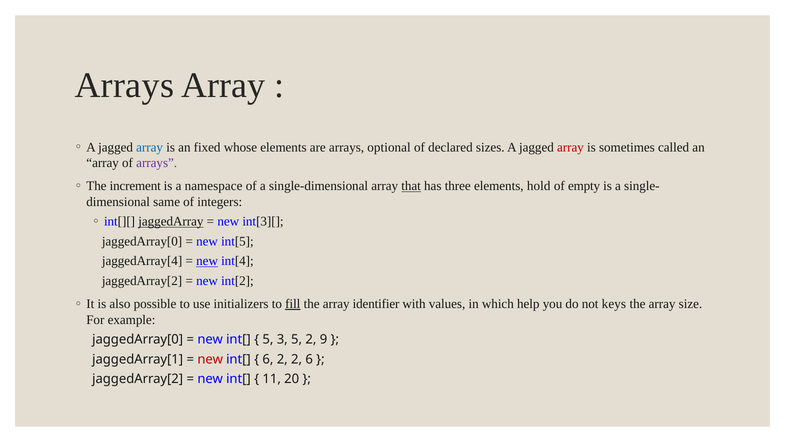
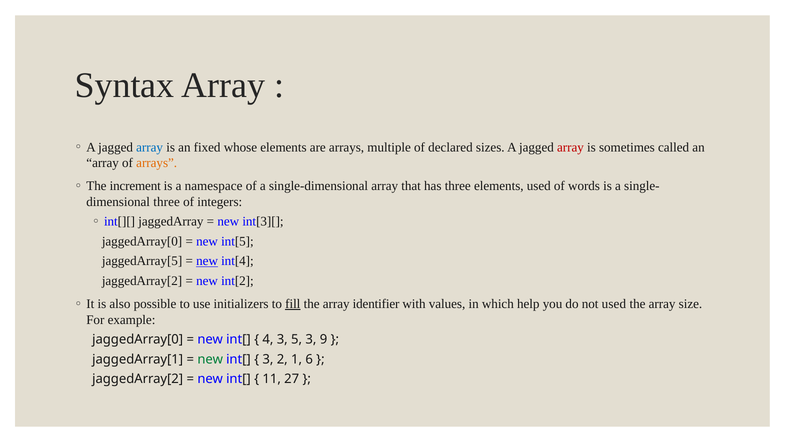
Arrays at (124, 85): Arrays -> Syntax
optional: optional -> multiple
arrays at (157, 163) colour: purple -> orange
that underline: present -> none
elements hold: hold -> used
empty: empty -> words
same at (167, 202): same -> three
jaggedArray underline: present -> none
jaggedArray[4: jaggedArray[4 -> jaggedArray[5
not keys: keys -> used
5 at (268, 339): 5 -> 4
5 2: 2 -> 3
new at (210, 359) colour: red -> green
6 at (268, 359): 6 -> 3
2 2: 2 -> 1
20: 20 -> 27
